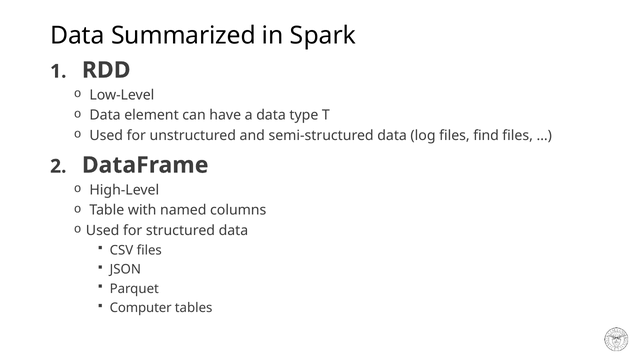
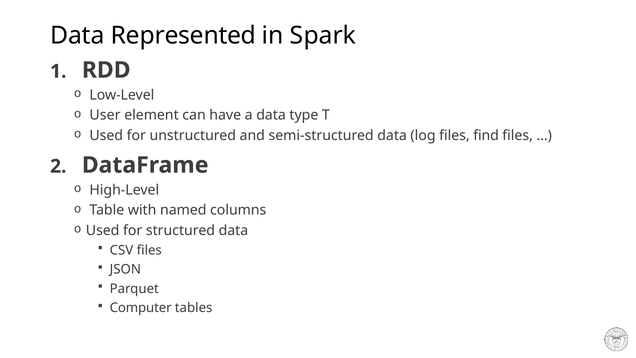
Summarized: Summarized -> Represented
Data at (105, 115): Data -> User
